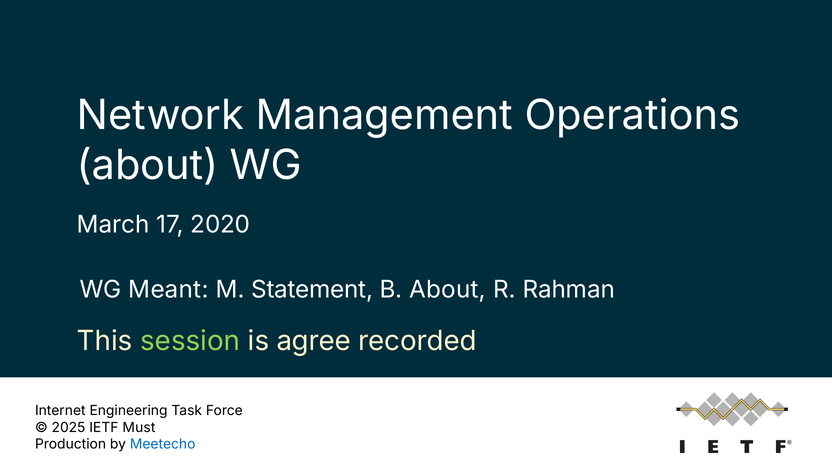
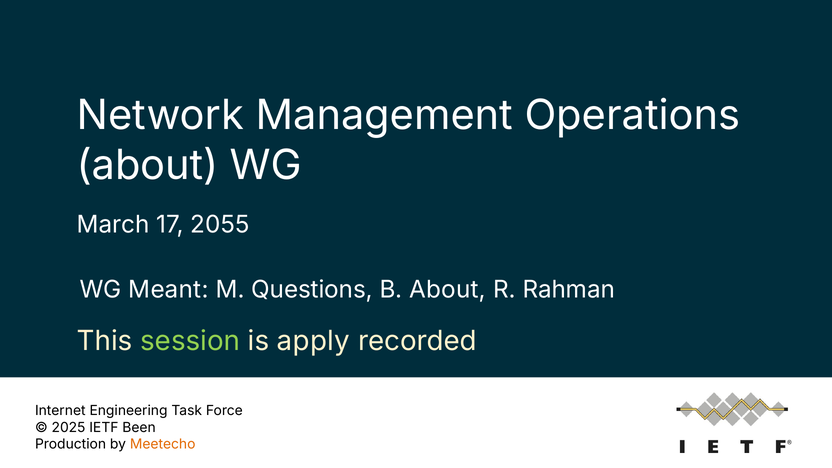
2020: 2020 -> 2055
Statement: Statement -> Questions
agree: agree -> apply
Must: Must -> Been
Meetecho colour: blue -> orange
